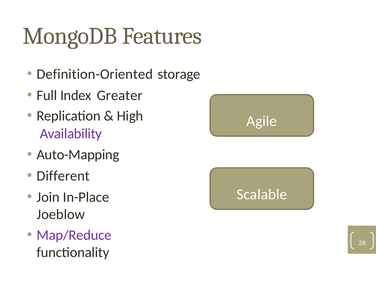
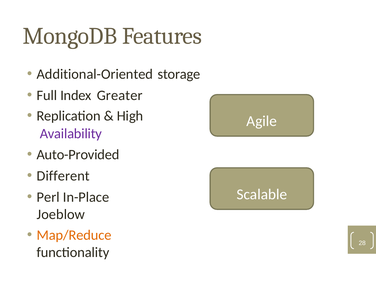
Definition-Oriented: Definition-Oriented -> Additional-Oriented
Auto-Mapping: Auto-Mapping -> Auto-Provided
Join: Join -> Perl
Map/Reduce colour: purple -> orange
